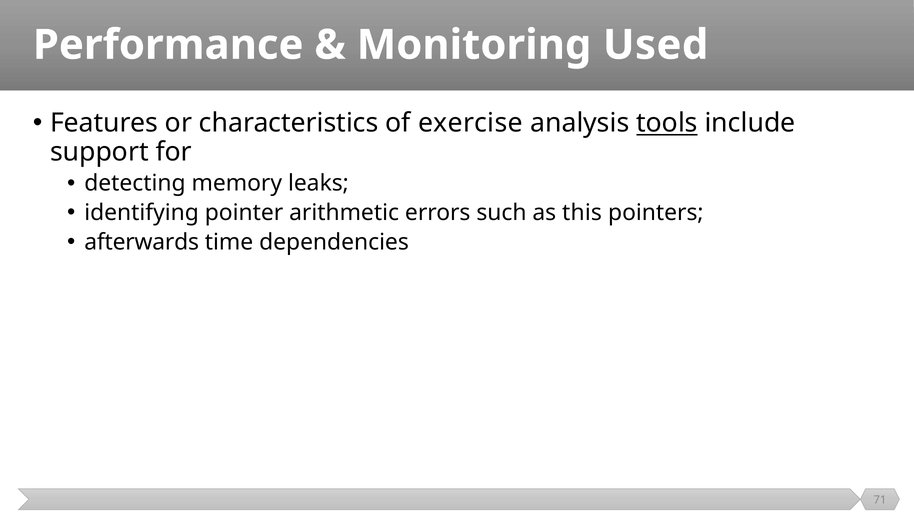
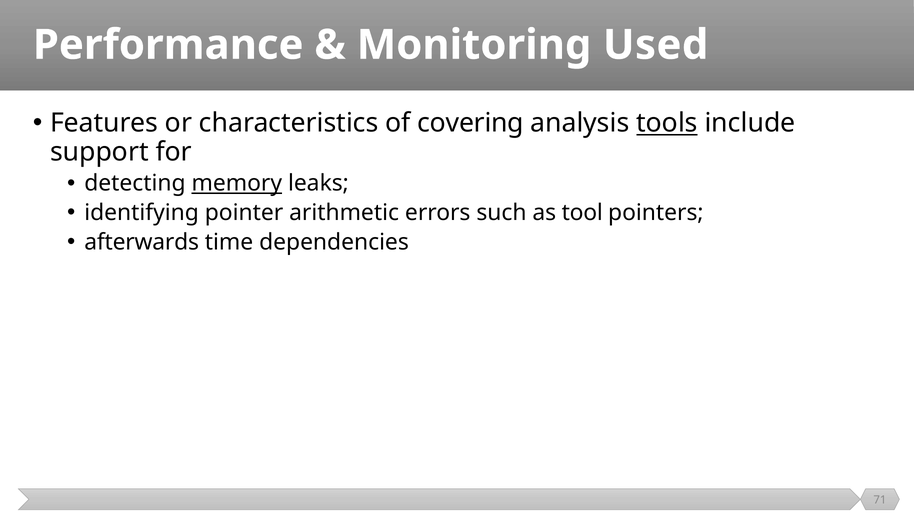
exercise: exercise -> covering
memory underline: none -> present
this: this -> tool
